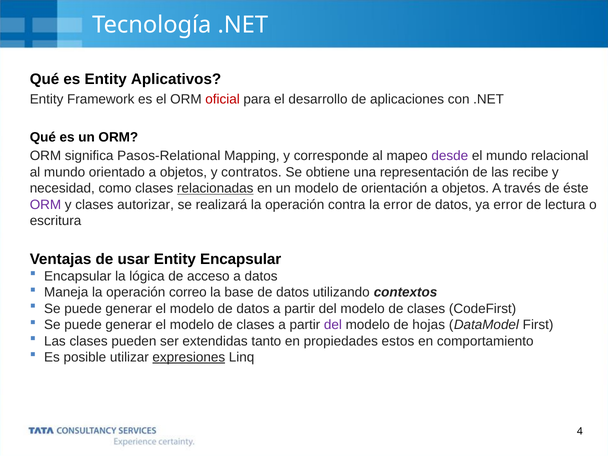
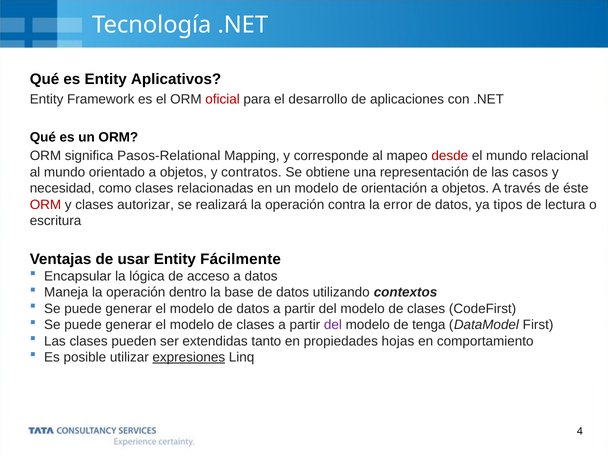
desde colour: purple -> red
recibe: recibe -> casos
relacionadas underline: present -> none
ORM at (45, 205) colour: purple -> red
ya error: error -> tipos
Entity Encapsular: Encapsular -> Fácilmente
correo: correo -> dentro
hojas: hojas -> tenga
estos: estos -> hojas
